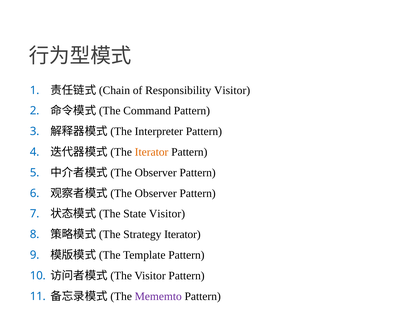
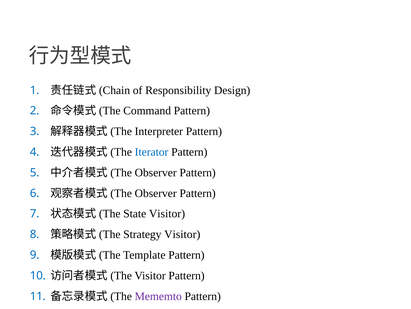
Responsibility Visitor: Visitor -> Design
Iterator at (152, 152) colour: orange -> blue
Strategy Iterator: Iterator -> Visitor
